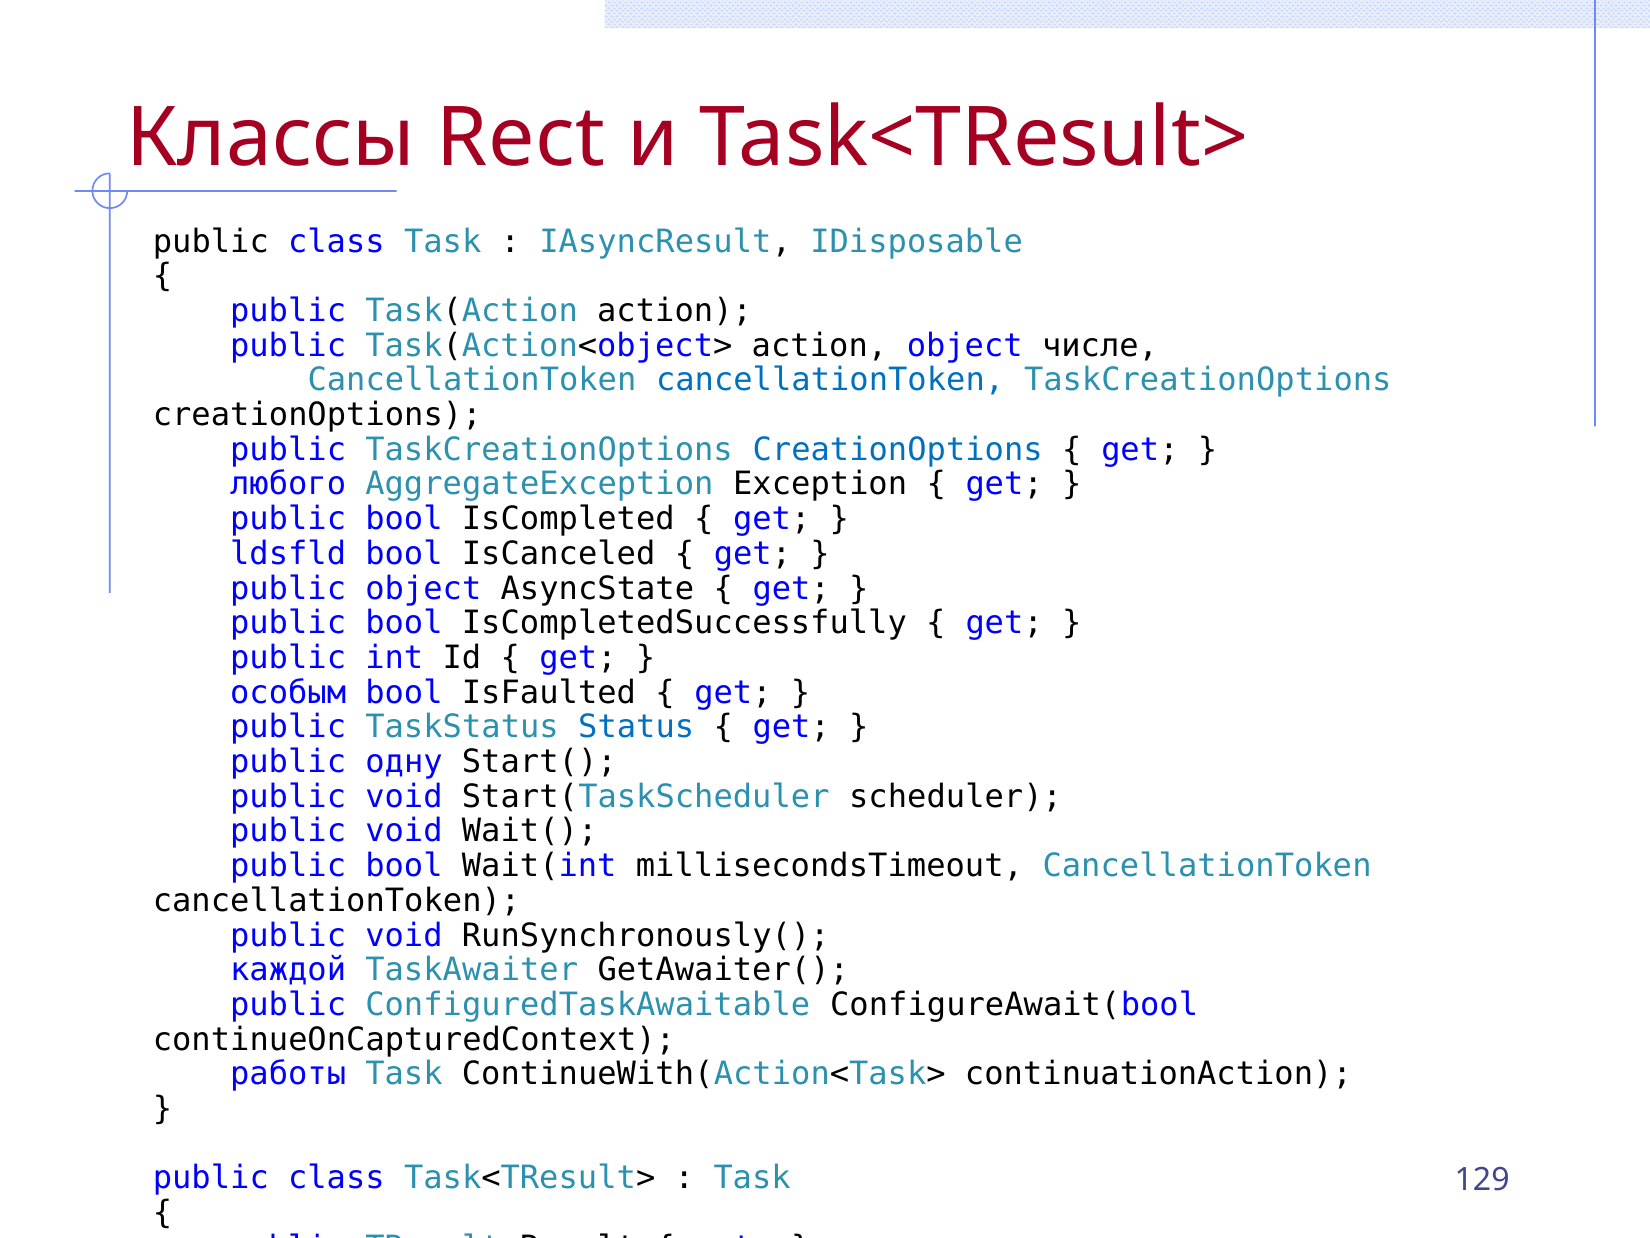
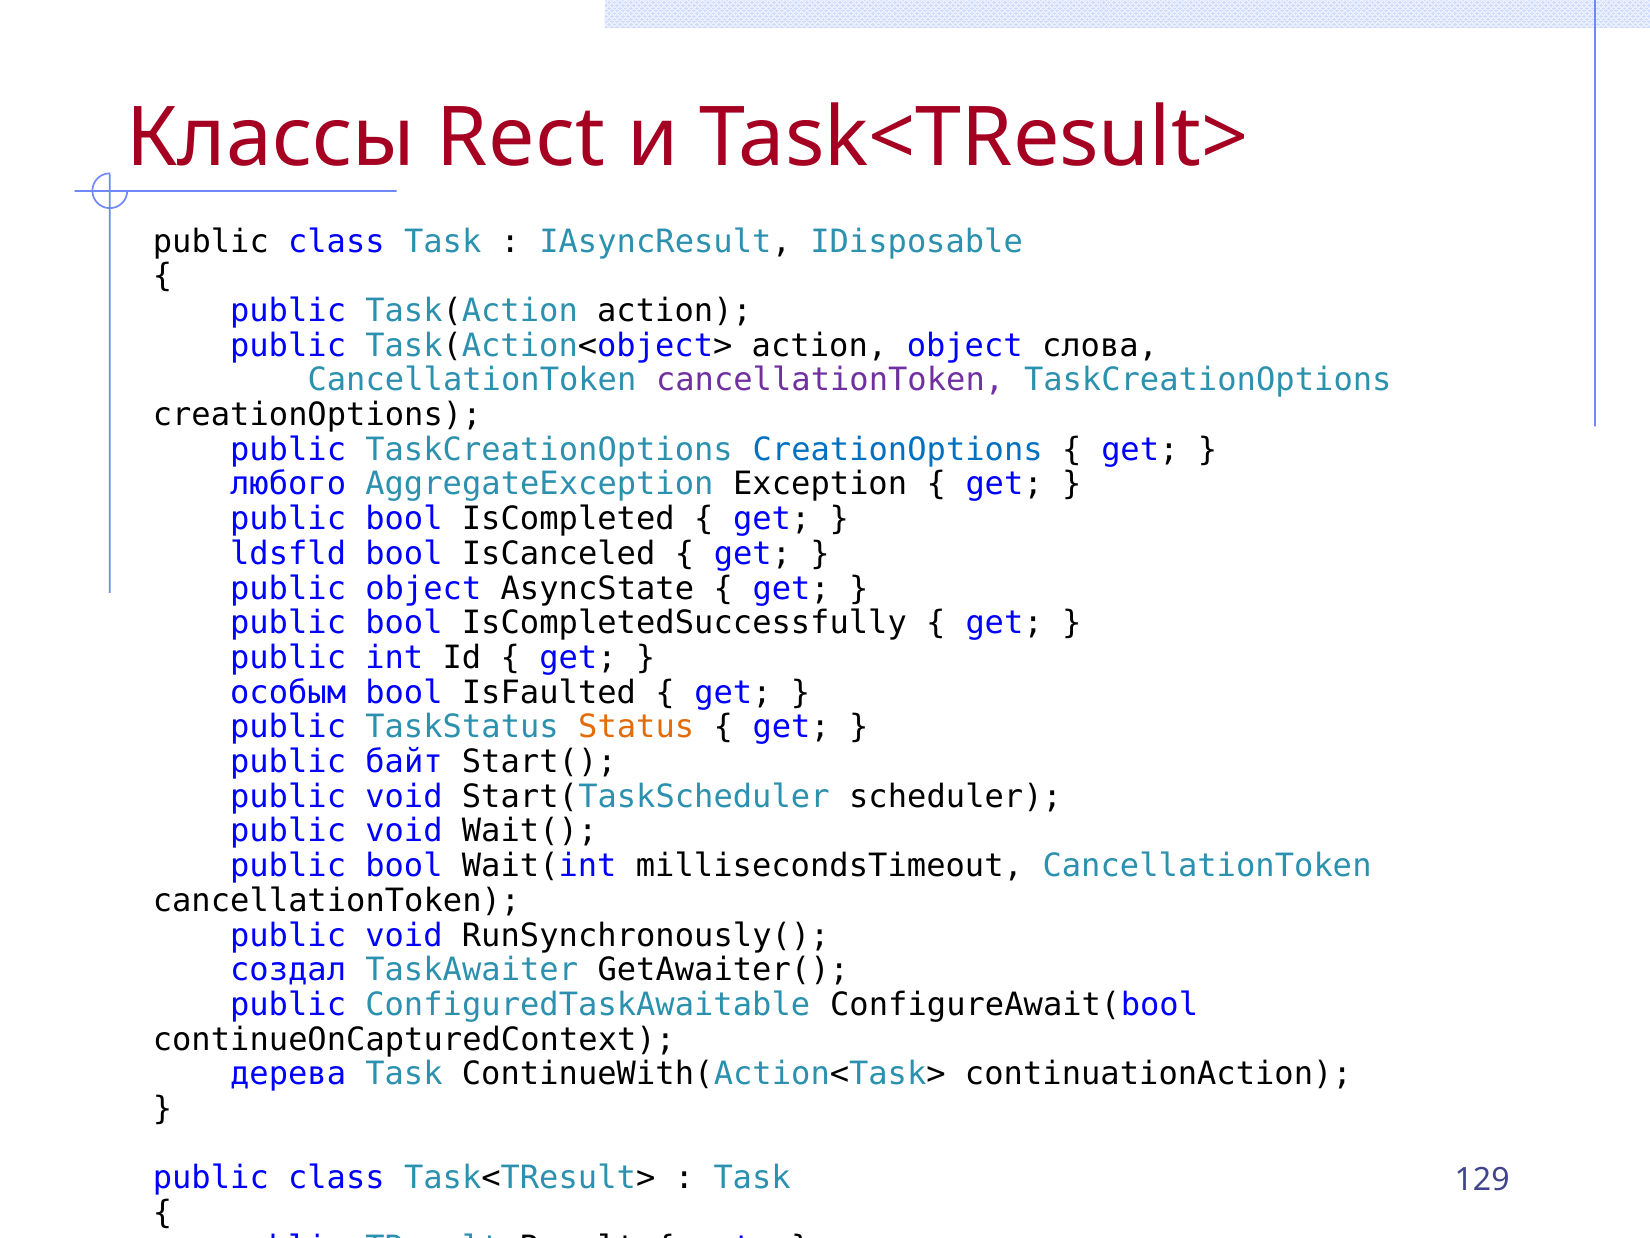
числе: числе -> слова
cancellationToken at (830, 380) colour: blue -> purple
Status colour: blue -> orange
одну: одну -> байт
каждой: каждой -> создал
работы: работы -> дерева
